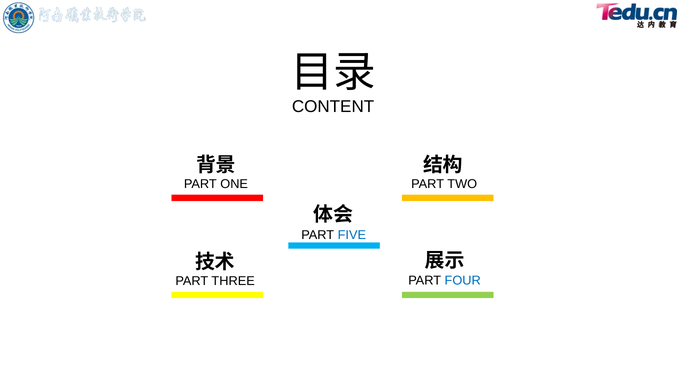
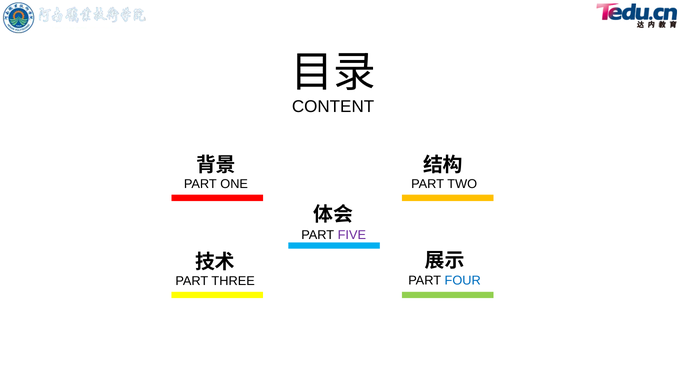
FIVE colour: blue -> purple
